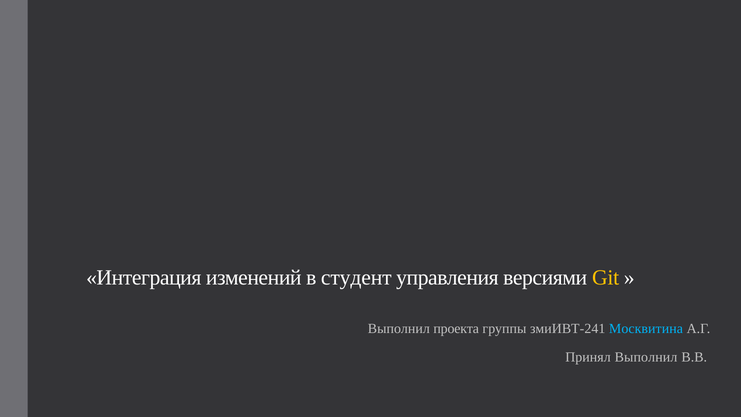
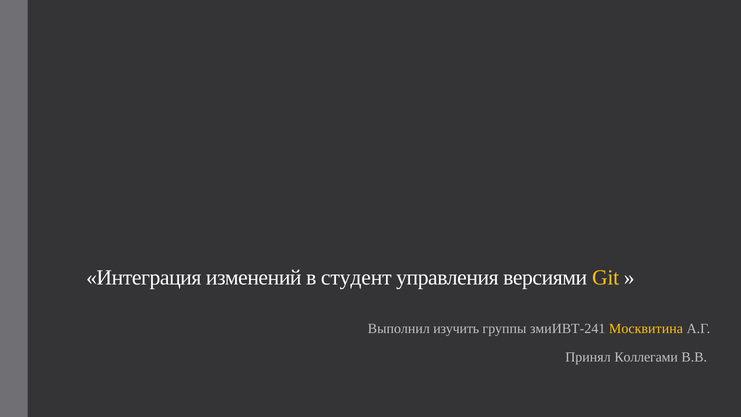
проекта: проекта -> изучить
Москвитина colour: light blue -> yellow
Принял Выполнил: Выполнил -> Коллегами
